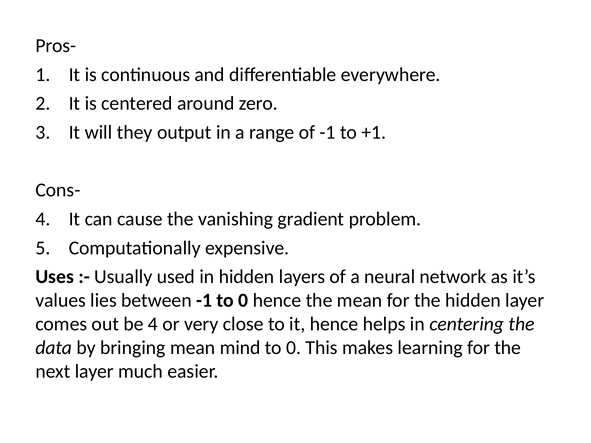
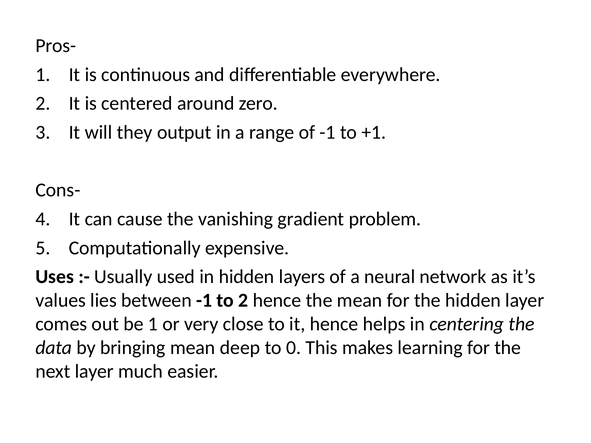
-1 to 0: 0 -> 2
be 4: 4 -> 1
mind: mind -> deep
